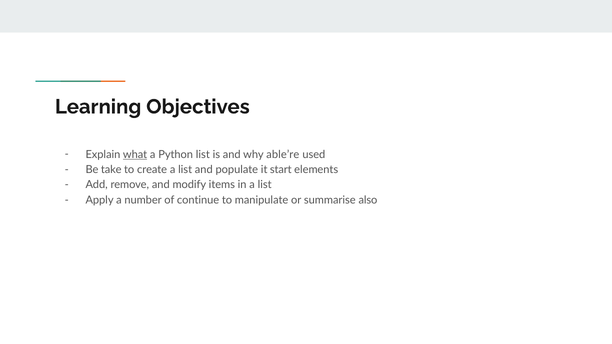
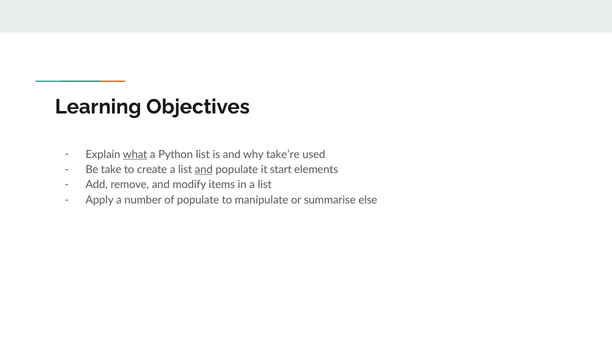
able’re: able’re -> take’re
and at (204, 170) underline: none -> present
of continue: continue -> populate
also: also -> else
